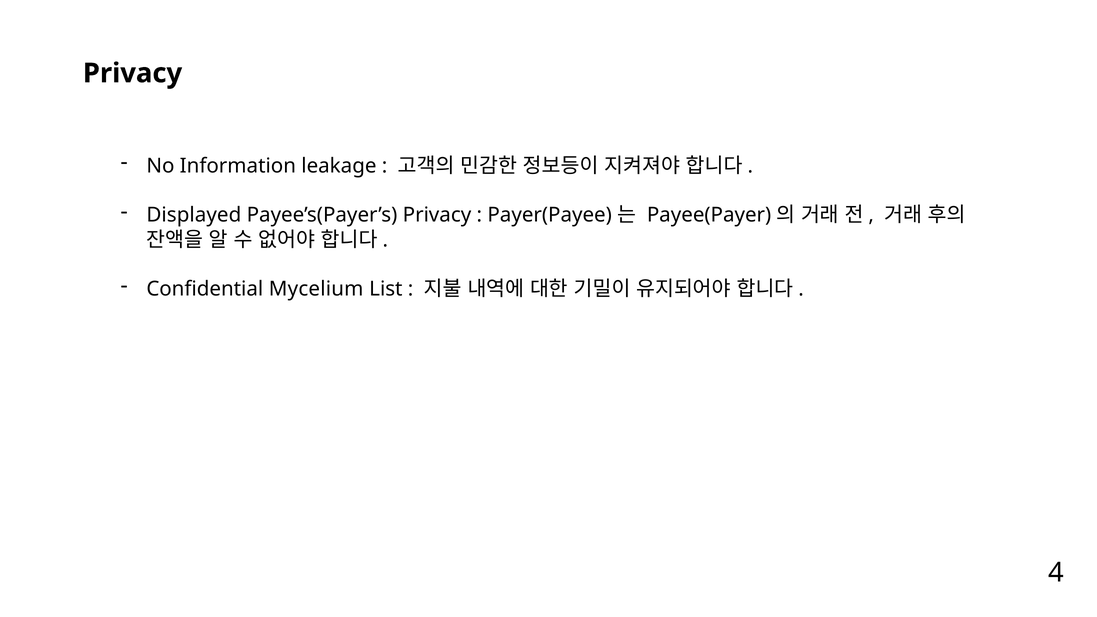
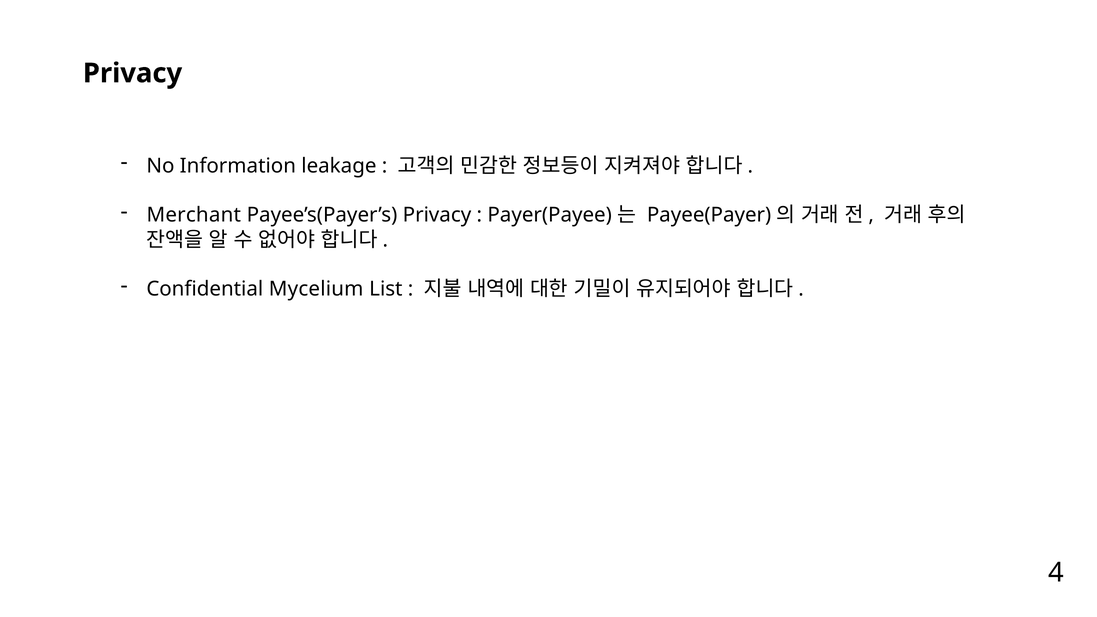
Displayed: Displayed -> Merchant
